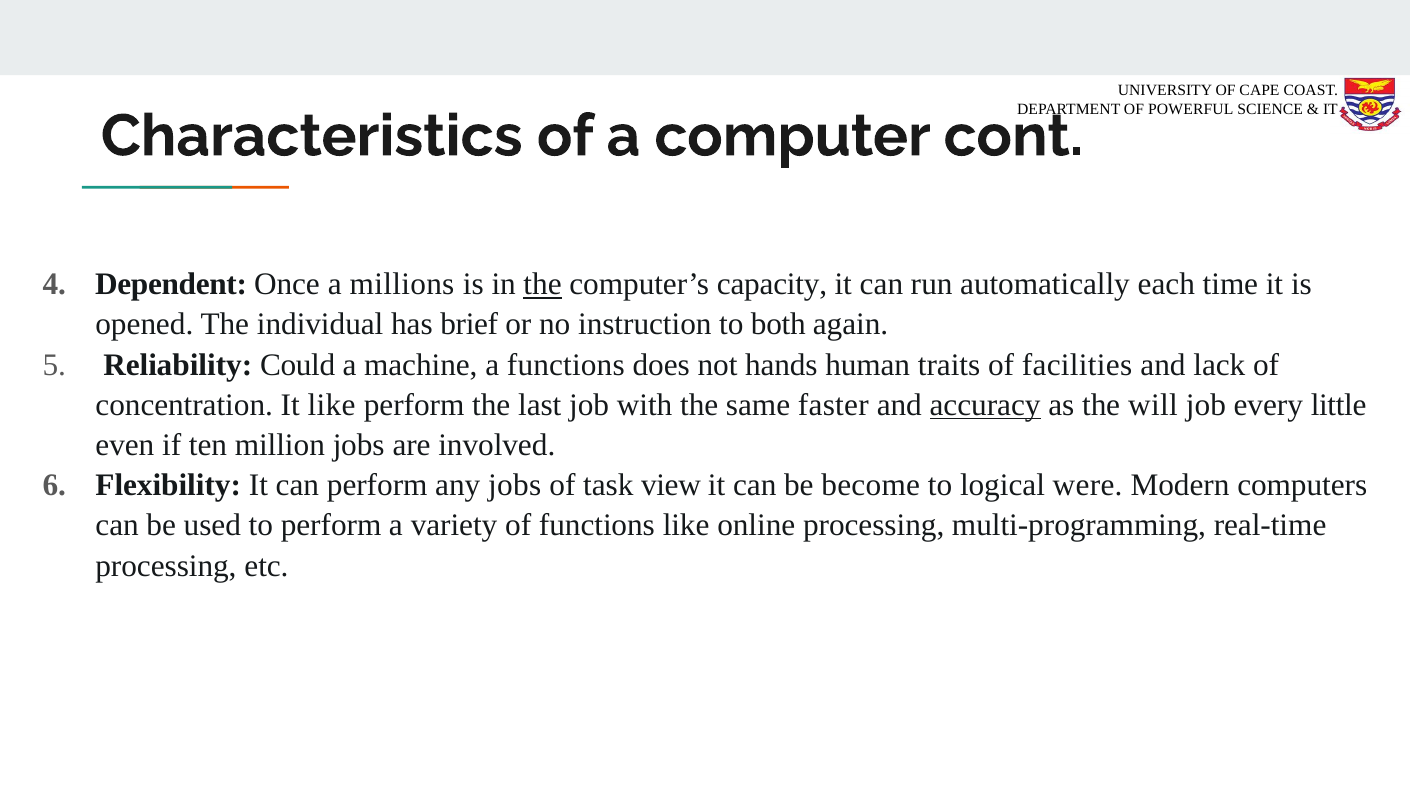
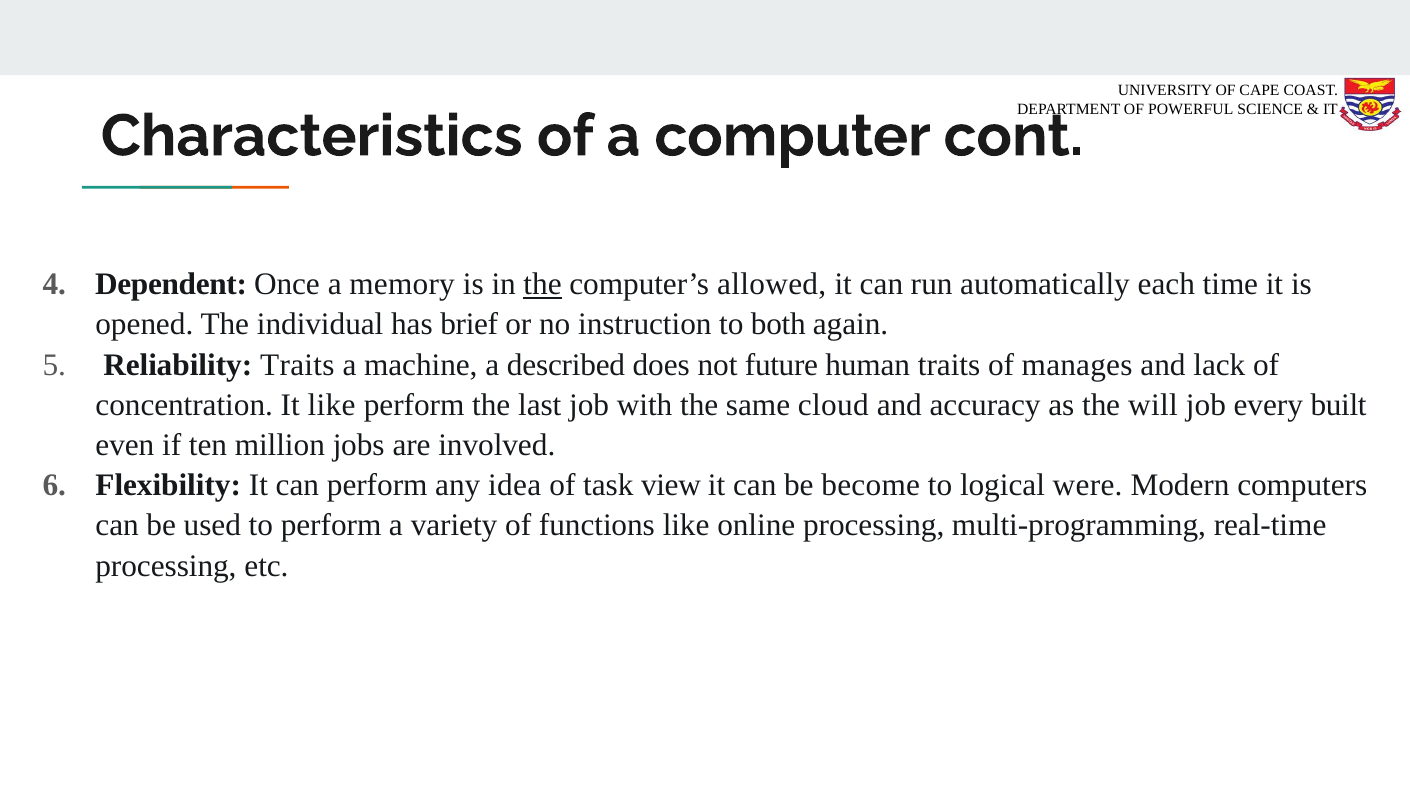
millions: millions -> memory
capacity: capacity -> allowed
Reliability Could: Could -> Traits
a functions: functions -> described
hands: hands -> future
facilities: facilities -> manages
faster: faster -> cloud
accuracy underline: present -> none
little: little -> built
any jobs: jobs -> idea
